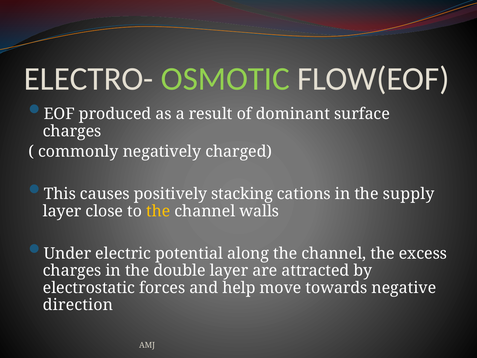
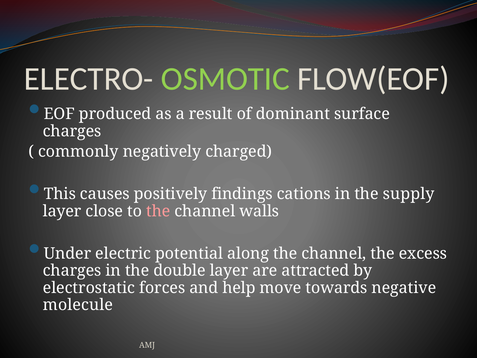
stacking: stacking -> findings
the at (158, 211) colour: yellow -> pink
direction: direction -> molecule
